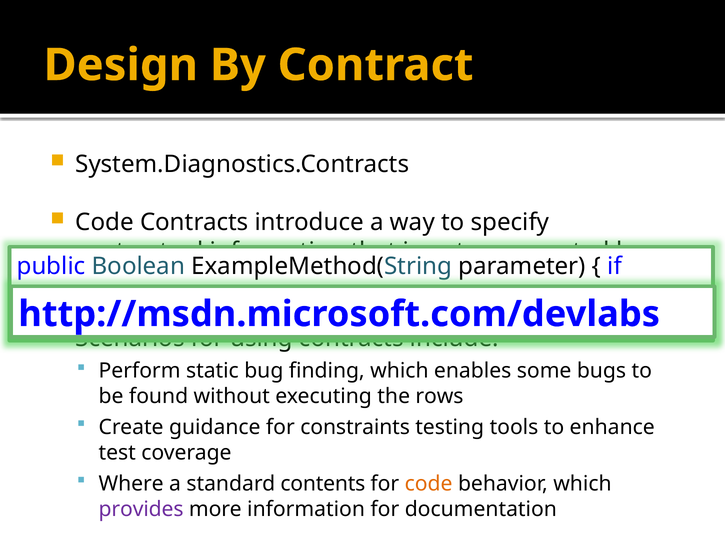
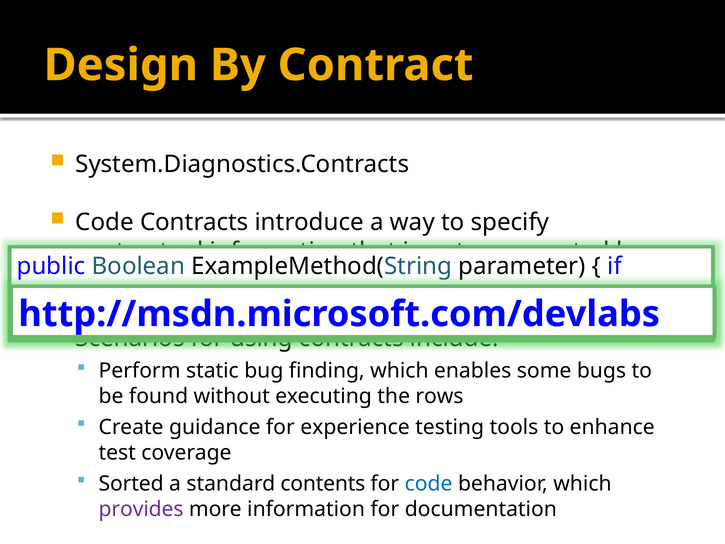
constraints: constraints -> experience
Where: Where -> Sorted
code at (429, 484) colour: orange -> blue
